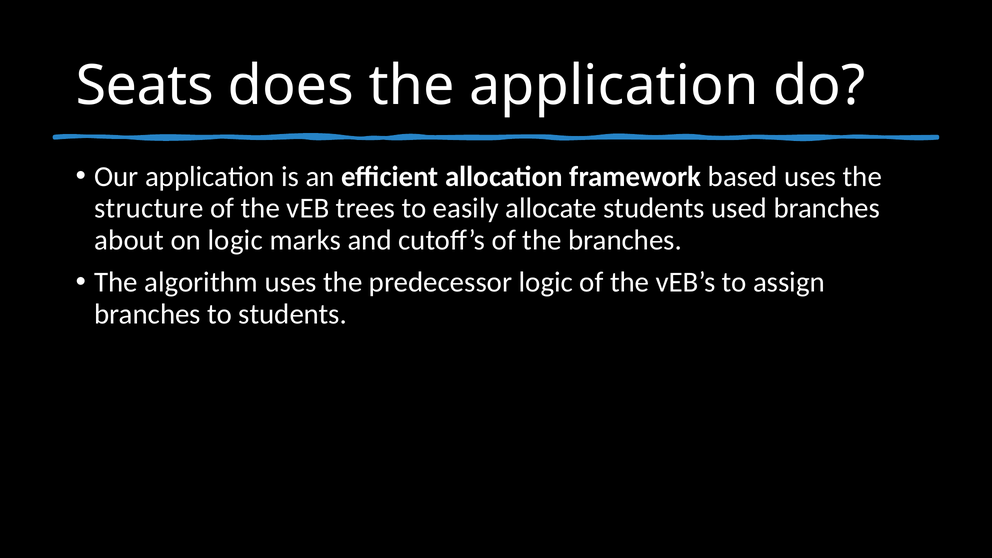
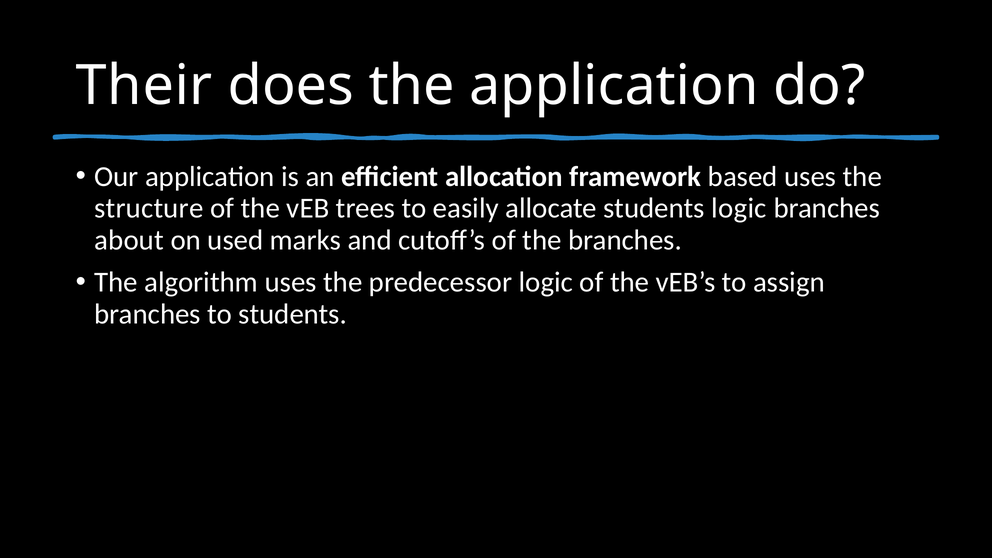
Seats: Seats -> Their
students used: used -> logic
on logic: logic -> used
